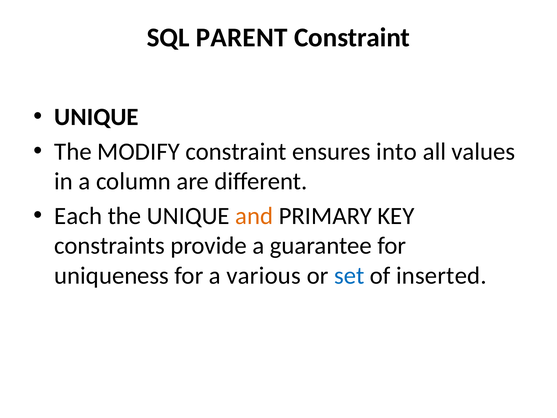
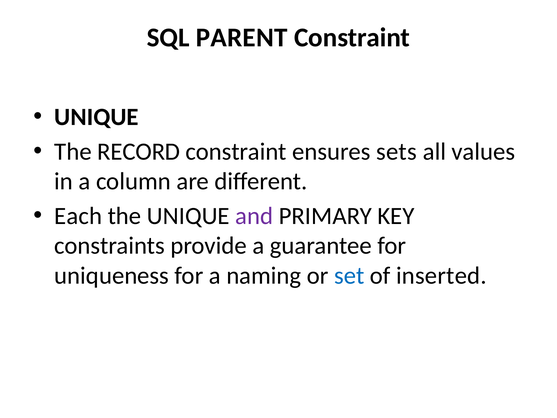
MODIFY: MODIFY -> RECORD
into: into -> sets
and colour: orange -> purple
various: various -> naming
